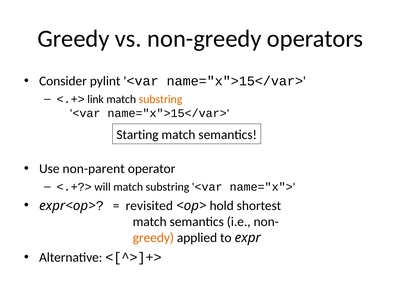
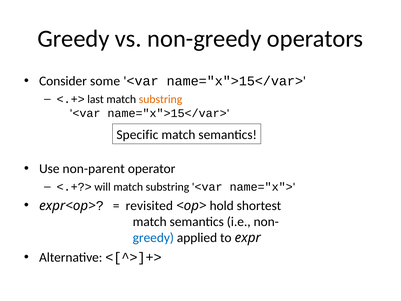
pylint: pylint -> some
link: link -> last
Starting: Starting -> Specific
greedy at (153, 238) colour: orange -> blue
